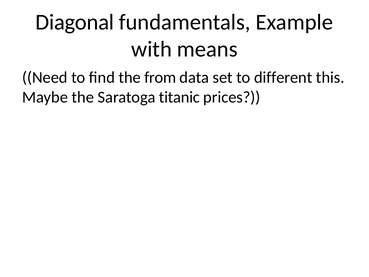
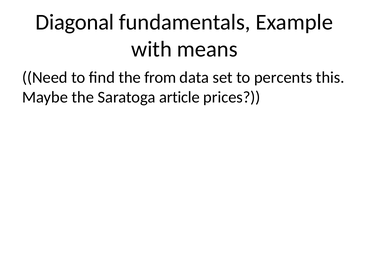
different: different -> percents
titanic: titanic -> article
